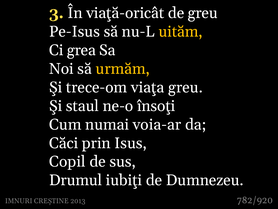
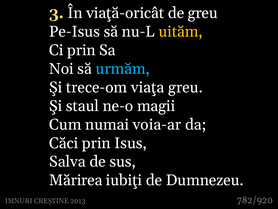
Ci grea: grea -> prin
urmăm colour: yellow -> light blue
însoţi: însoţi -> magii
Copil: Copil -> Salva
Drumul: Drumul -> Mărirea
